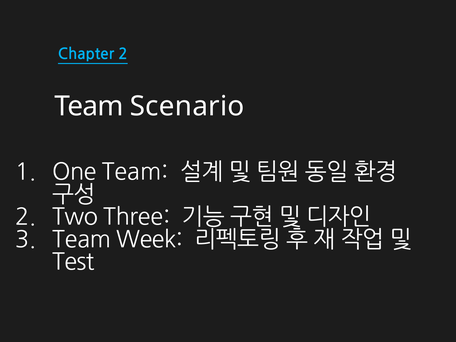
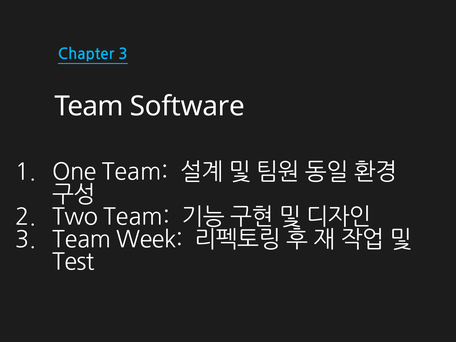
Chapter 2: 2 -> 3
Scenario: Scenario -> Software
Two Three: Three -> Team
